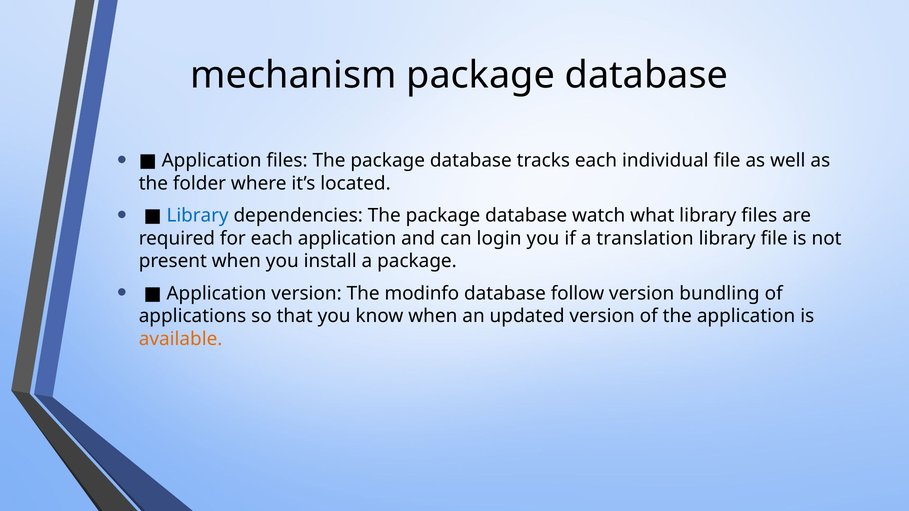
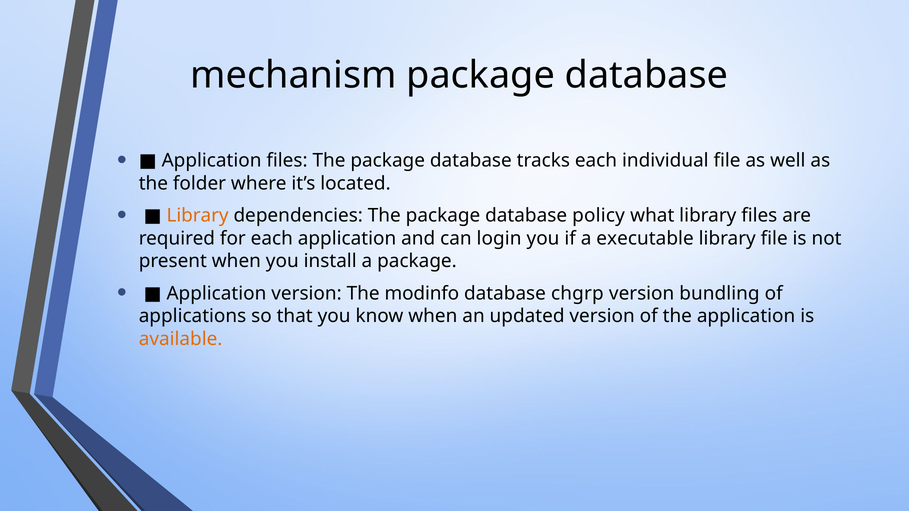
Library at (198, 216) colour: blue -> orange
watch: watch -> policy
translation: translation -> executable
follow: follow -> chgrp
